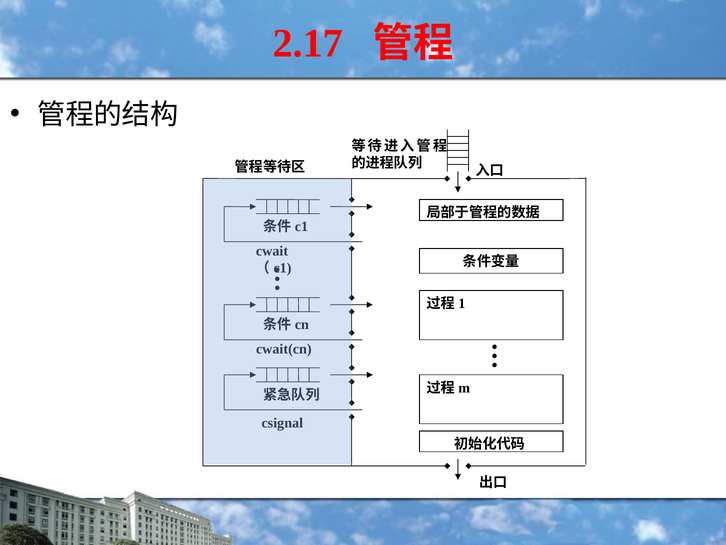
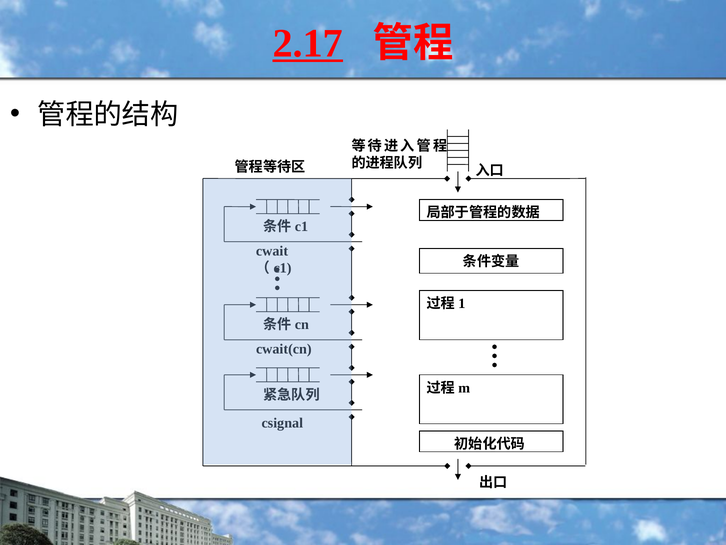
2.17 underline: none -> present
